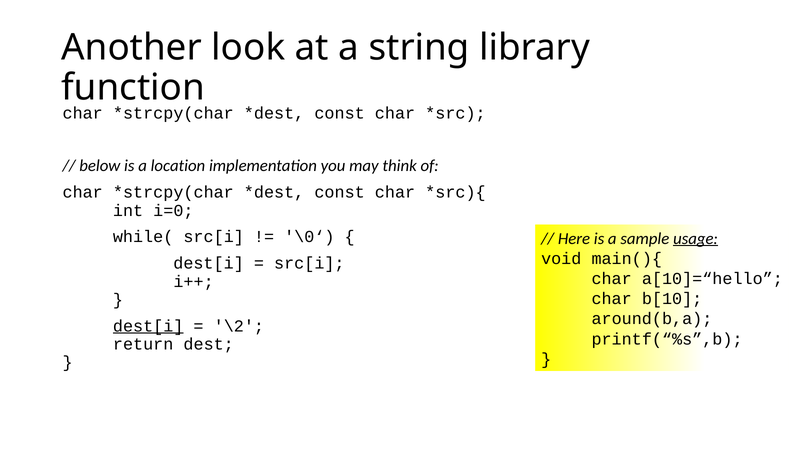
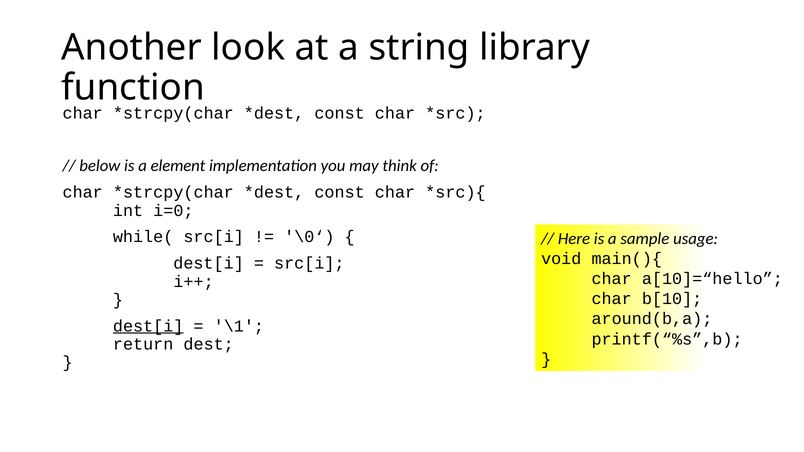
location: location -> element
usage underline: present -> none
\2: \2 -> \1
